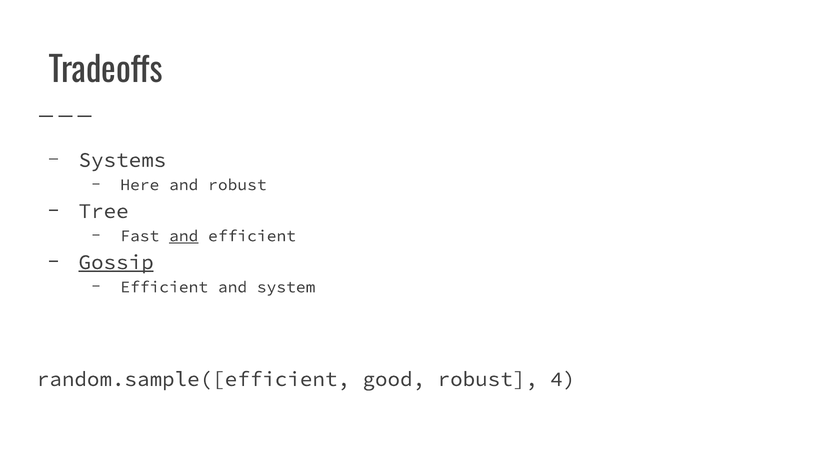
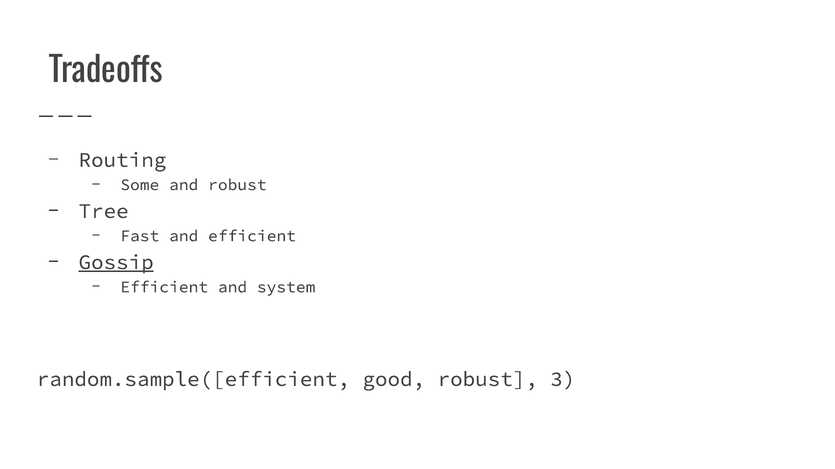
Systems: Systems -> Routing
Here: Here -> Some
and at (184, 236) underline: present -> none
4: 4 -> 3
